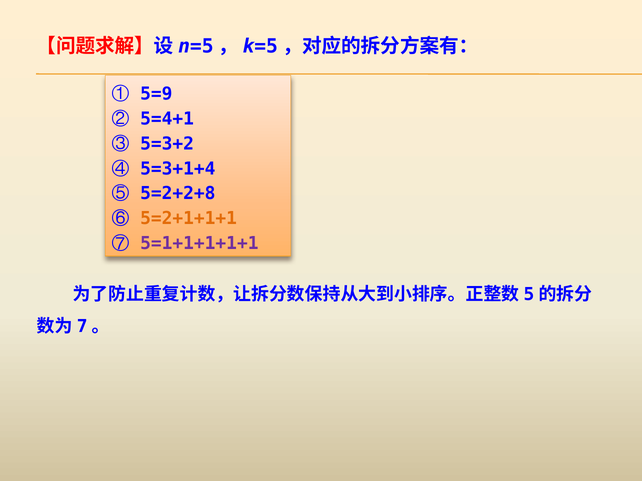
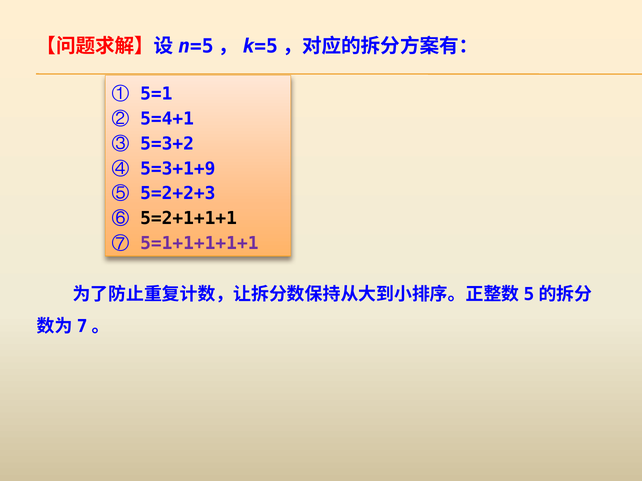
5=9: 5=9 -> 5=1
5=3+1+4: 5=3+1+4 -> 5=3+1+9
5=2+2+8: 5=2+2+8 -> 5=2+2+3
5=2+1+1+1 colour: orange -> black
